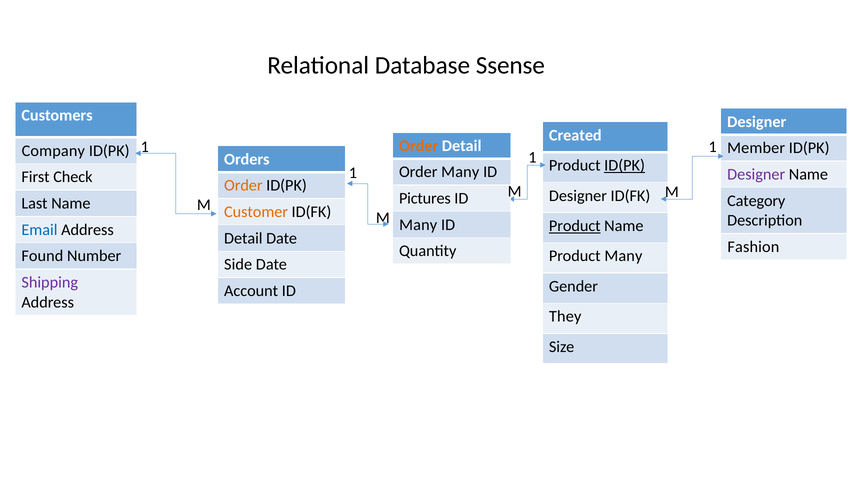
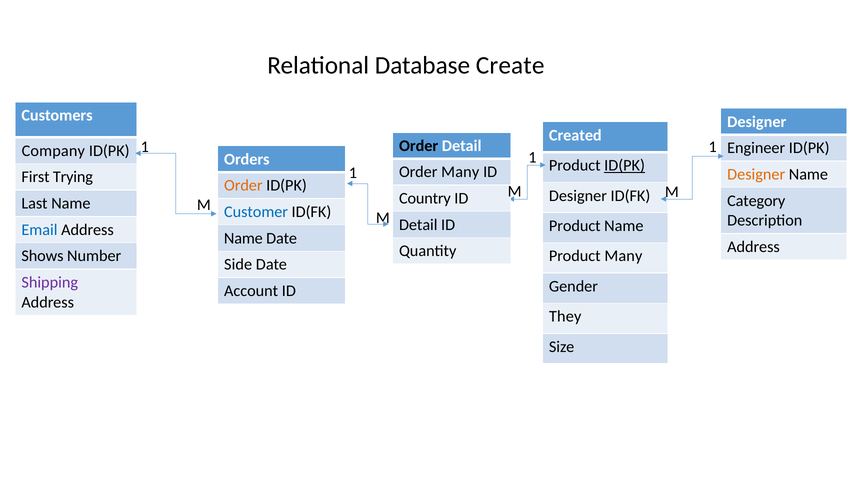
Ssense: Ssense -> Create
Order at (419, 146) colour: orange -> black
Member: Member -> Engineer
Designer at (756, 174) colour: purple -> orange
Check: Check -> Trying
Pictures: Pictures -> Country
Customer colour: orange -> blue
Many at (418, 225): Many -> Detail
Product at (575, 226) underline: present -> none
Detail at (243, 238): Detail -> Name
Fashion at (753, 247): Fashion -> Address
Found: Found -> Shows
